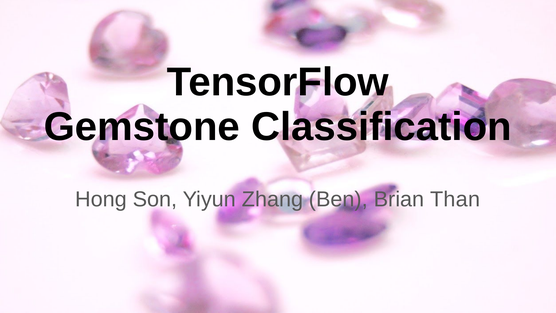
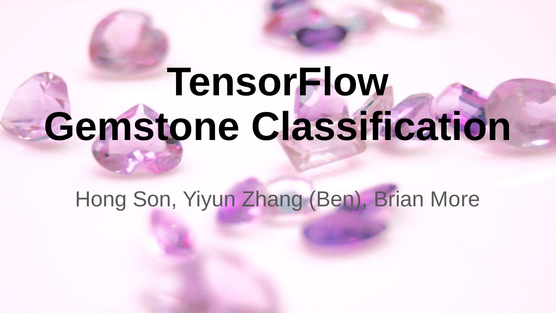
Than: Than -> More
